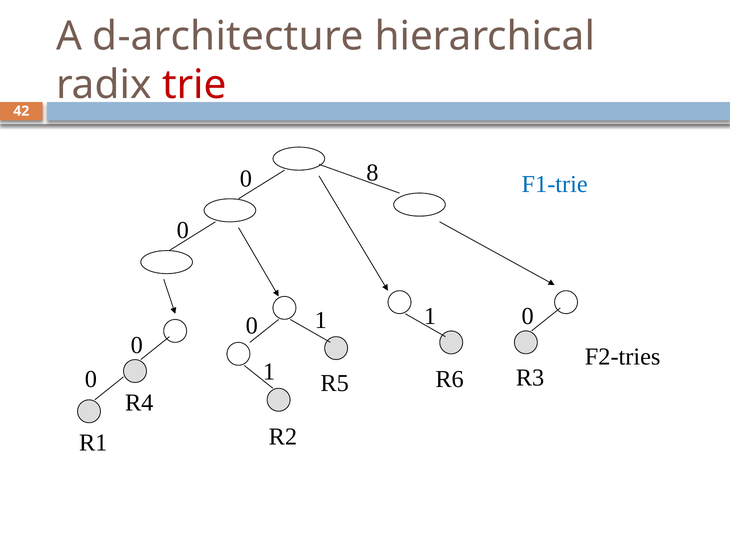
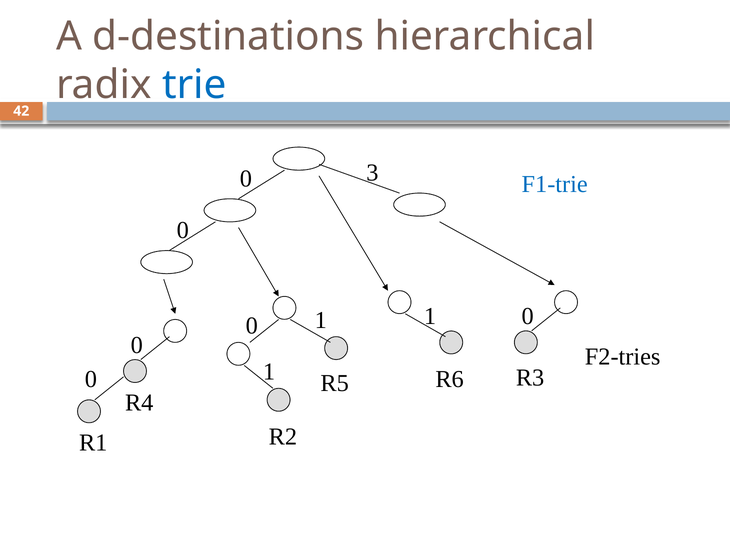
d-architecture: d-architecture -> d-destinations
trie colour: red -> blue
8: 8 -> 3
